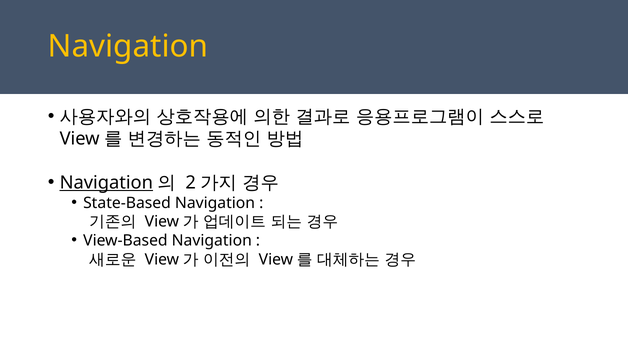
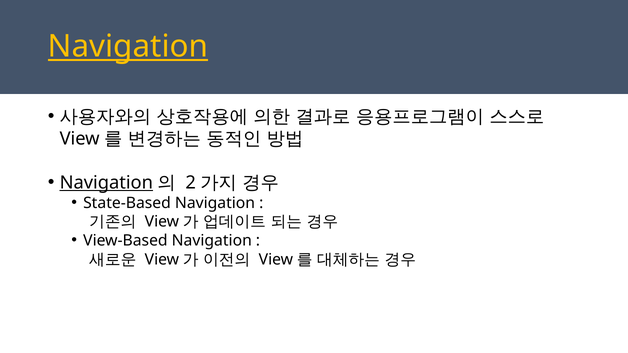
Navigation at (128, 47) underline: none -> present
